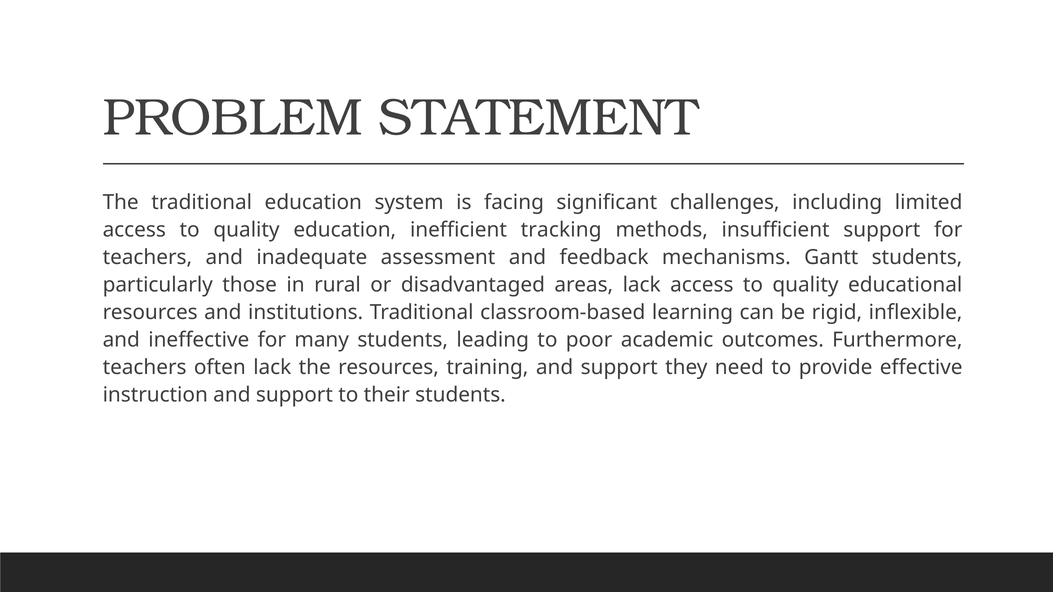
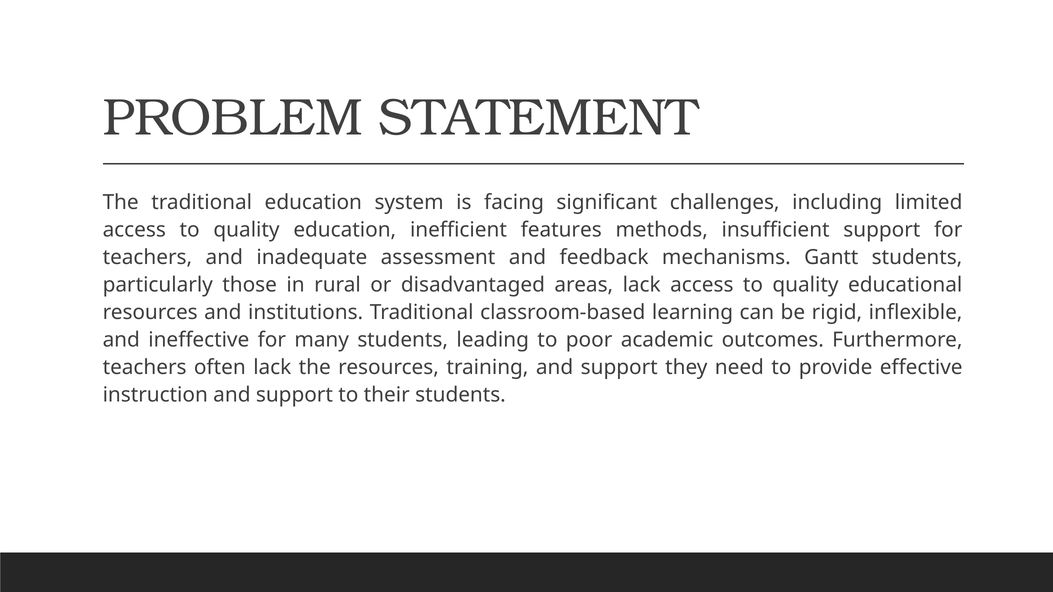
tracking: tracking -> features
